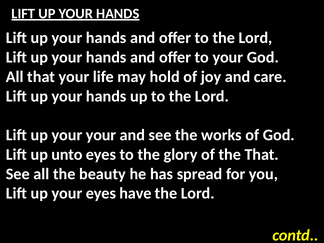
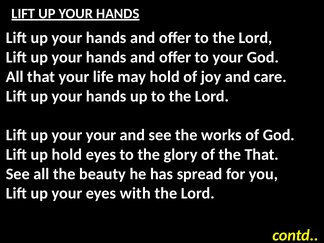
up unto: unto -> hold
have: have -> with
